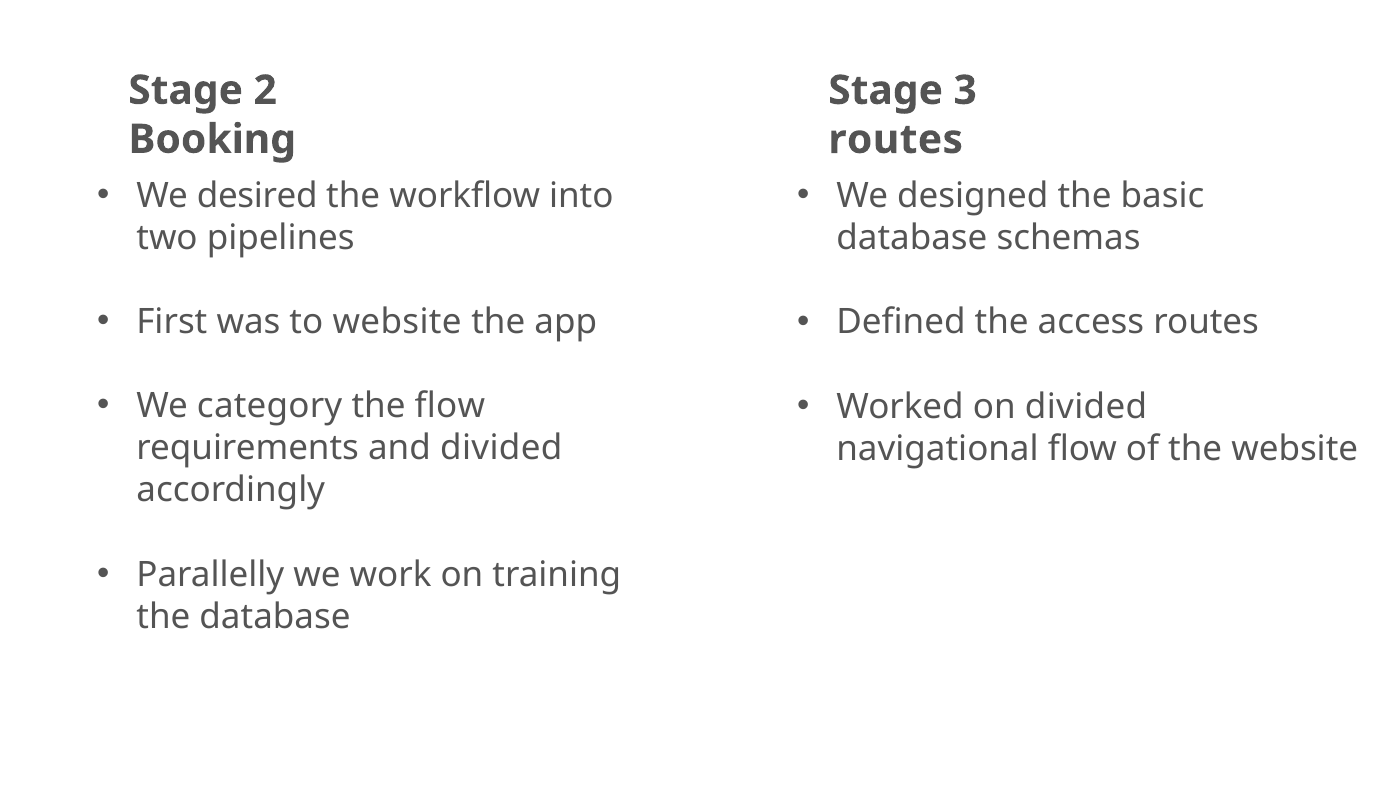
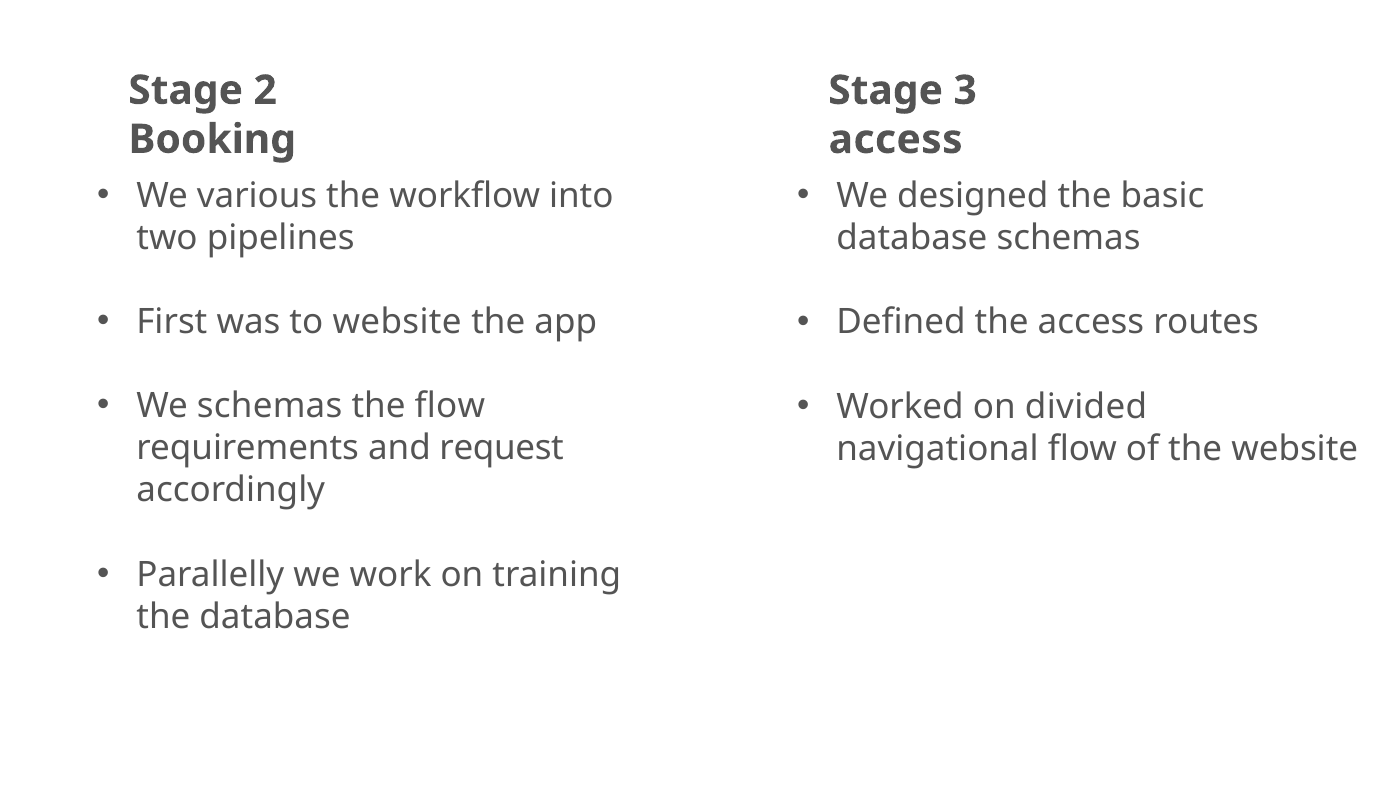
routes at (896, 139): routes -> access
desired: desired -> various
We category: category -> schemas
and divided: divided -> request
